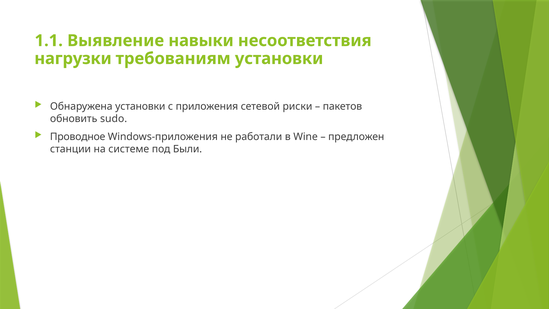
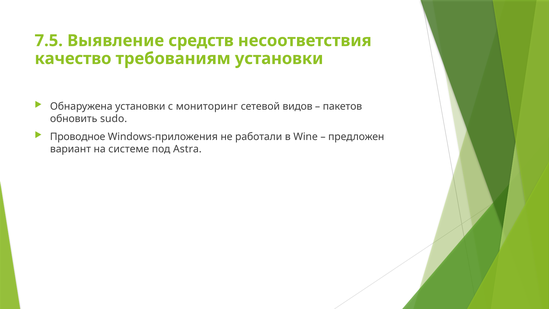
1.1: 1.1 -> 7.5
навыки: навыки -> средств
нагрузки: нагрузки -> качество
приложения: приложения -> мониторинг
риски: риски -> видов
станции: станции -> вариант
Были: Были -> Astra
